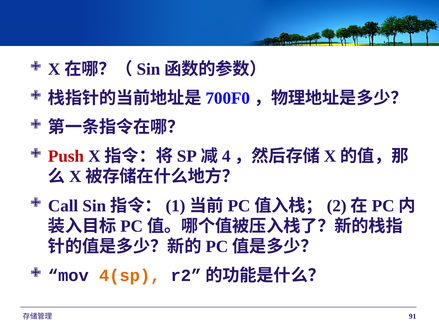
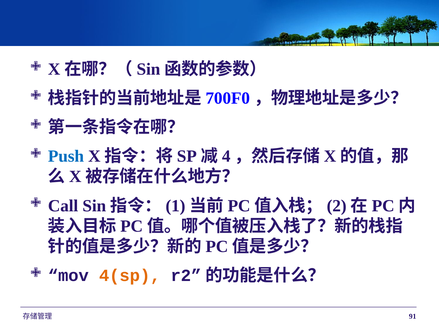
Push colour: red -> blue
